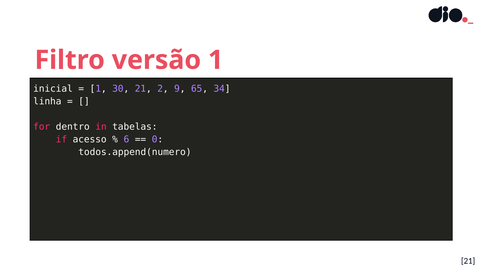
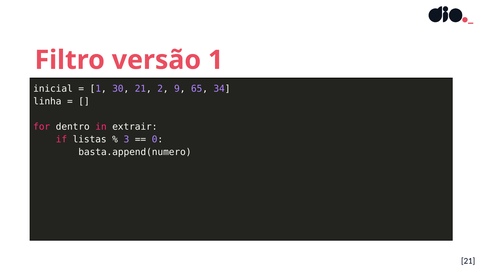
tabelas: tabelas -> extrair
acesso: acesso -> listas
6: 6 -> 3
todos.append(numero: todos.append(numero -> basta.append(numero
